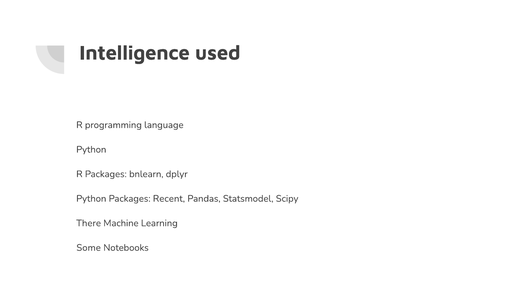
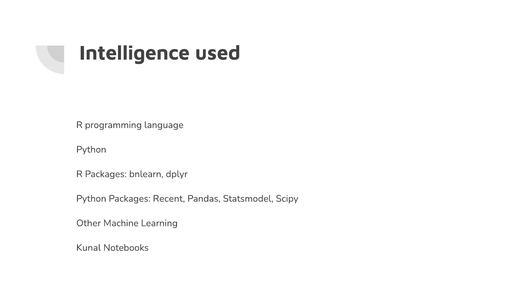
There: There -> Other
Some: Some -> Kunal
